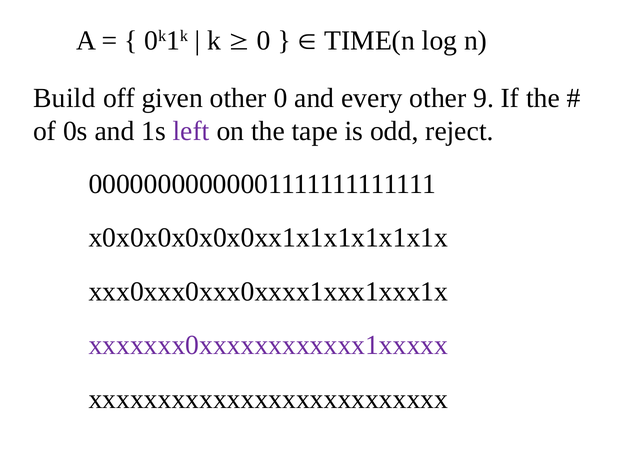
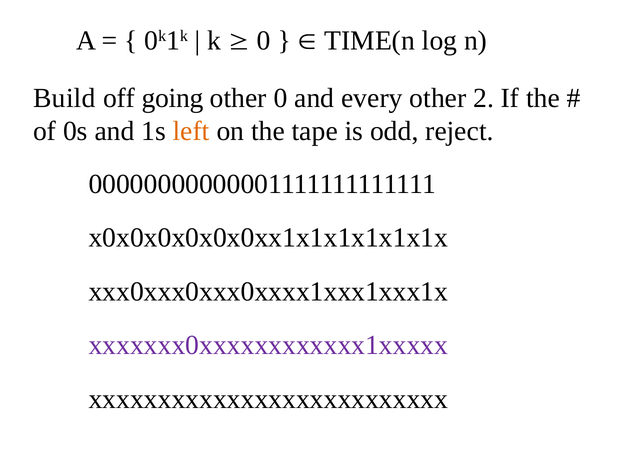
given: given -> going
9: 9 -> 2
left colour: purple -> orange
